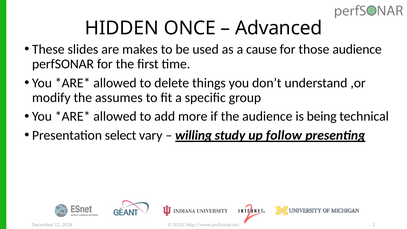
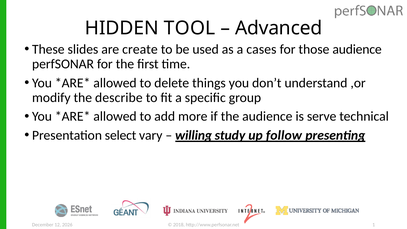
ONCE: ONCE -> TOOL
makes: makes -> create
cause: cause -> cases
assumes: assumes -> describe
being: being -> serve
